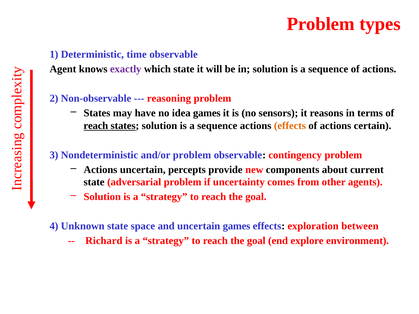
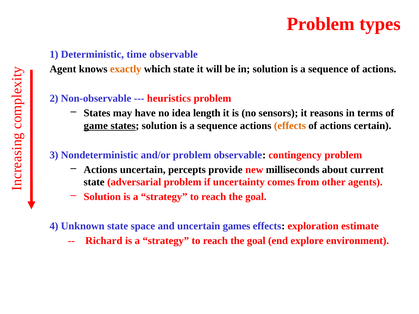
exactly colour: purple -> orange
reasoning: reasoning -> heuristics
idea games: games -> length
reach at (96, 126): reach -> game
components: components -> milliseconds
between: between -> estimate
